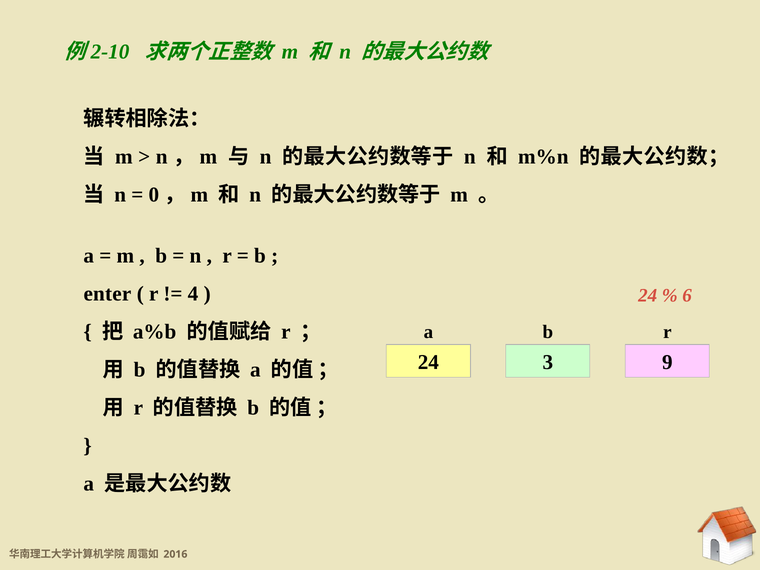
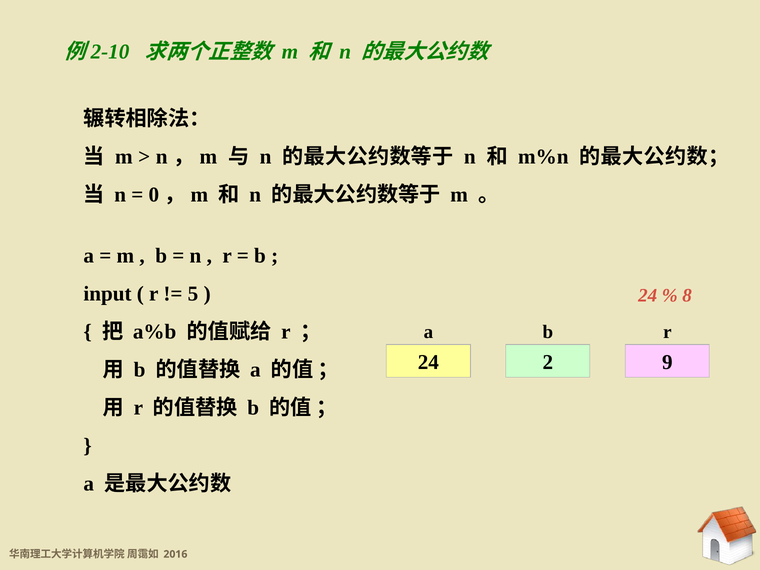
enter: enter -> input
4: 4 -> 5
6: 6 -> 8
3: 3 -> 2
